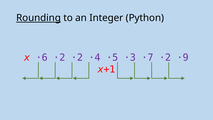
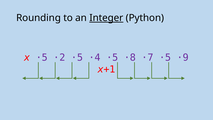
Rounding underline: present -> none
Integer underline: none -> present
x ·6: ·6 -> ·5
·2 ·2: ·2 -> ·5
·3: ·3 -> ·8
·7 ·2: ·2 -> ·5
